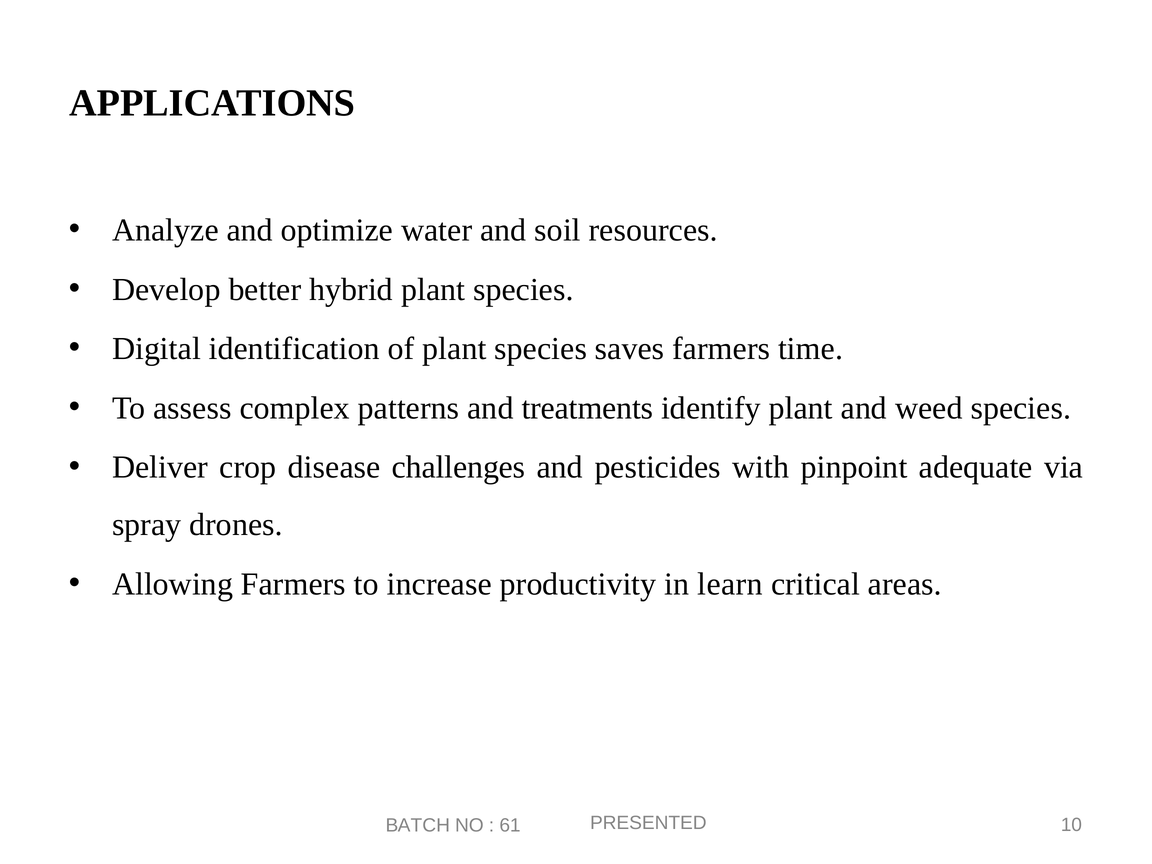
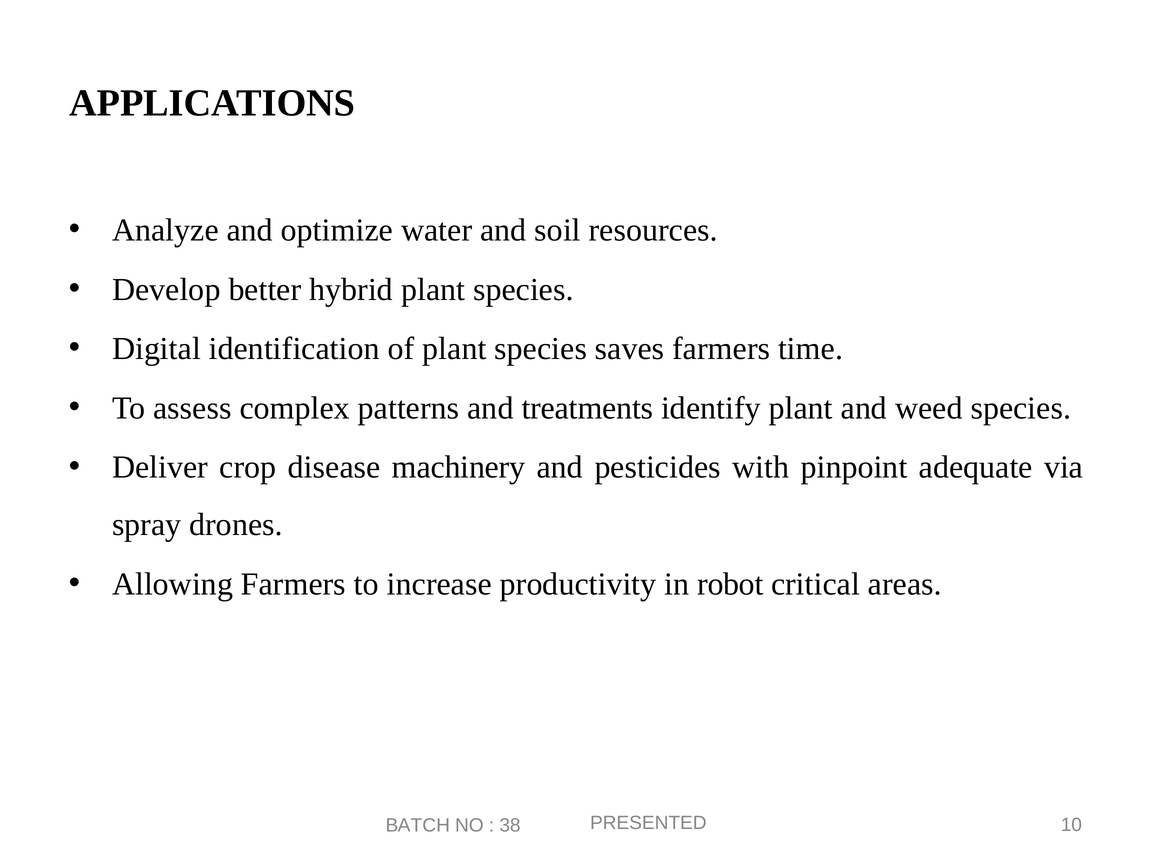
challenges: challenges -> machinery
learn: learn -> robot
61: 61 -> 38
